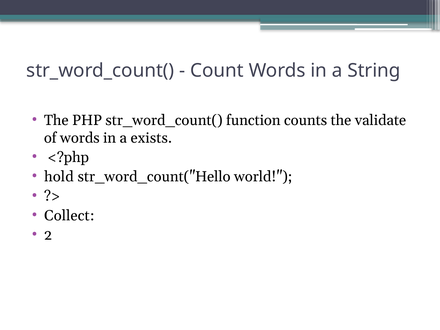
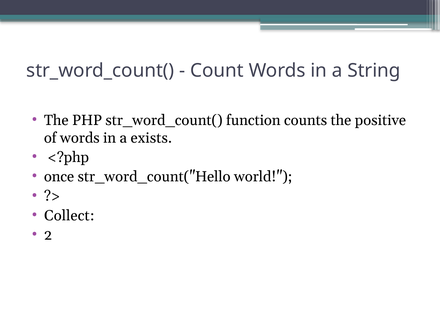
validate: validate -> positive
hold: hold -> once
